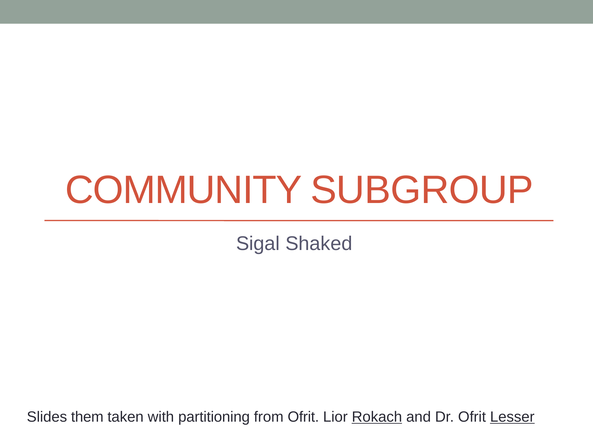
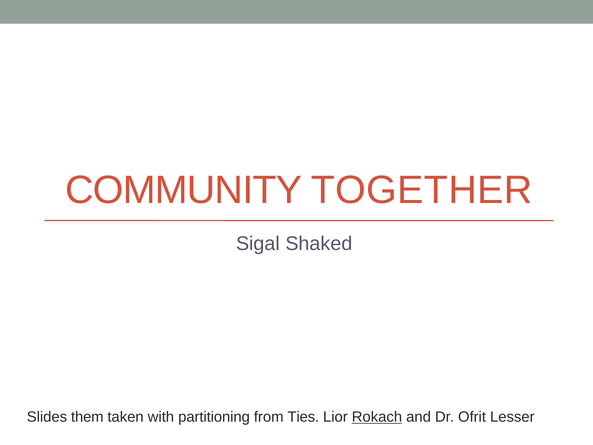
SUBGROUP: SUBGROUP -> TOGETHER
from Ofrit: Ofrit -> Ties
Lesser underline: present -> none
